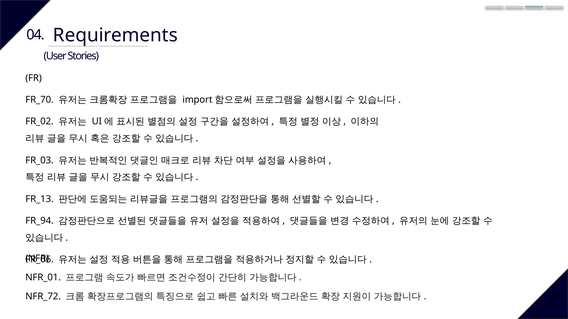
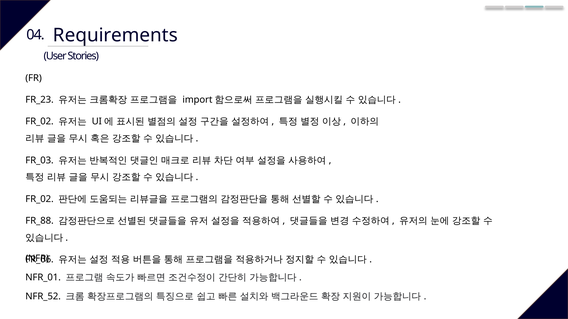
FR_70: FR_70 -> FR_23
FR_13 at (40, 199): FR_13 -> FR_02
FR_94: FR_94 -> FR_88
NFR_72: NFR_72 -> NFR_52
